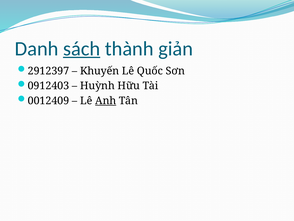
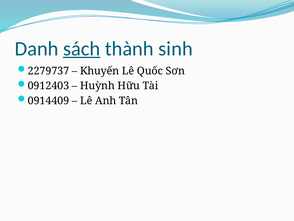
giản: giản -> sinh
2912397: 2912397 -> 2279737
0012409: 0012409 -> 0914409
Anh underline: present -> none
